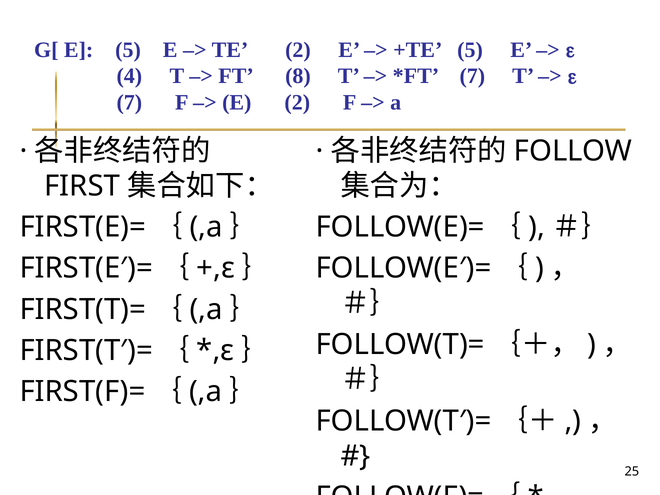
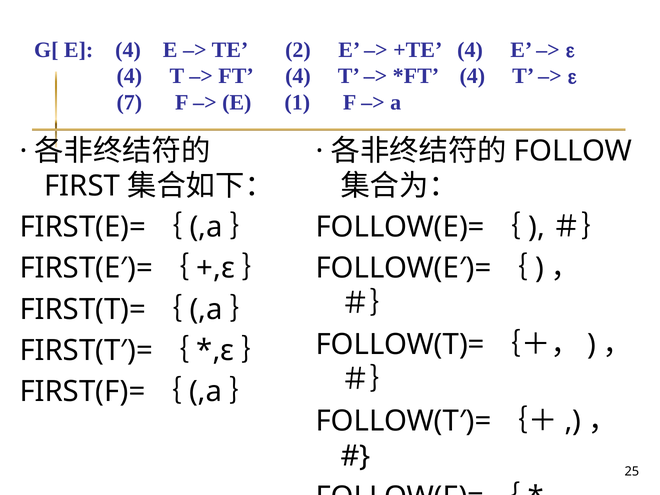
E 5: 5 -> 4
+TE 5: 5 -> 4
FT 8: 8 -> 4
7 at (472, 76): 7 -> 4
E 2: 2 -> 1
